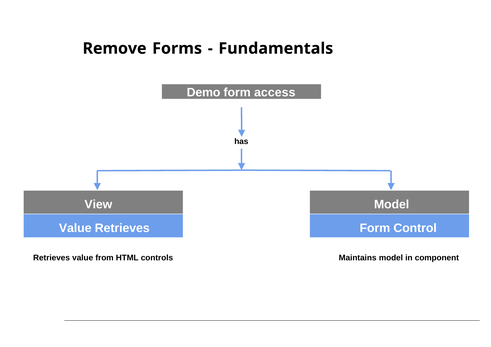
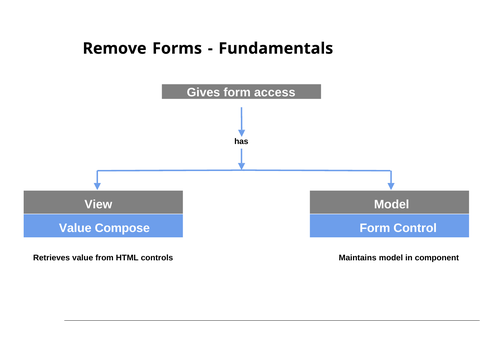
Demo: Demo -> Gives
Value Retrieves: Retrieves -> Compose
